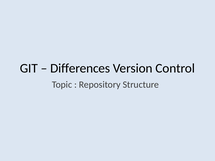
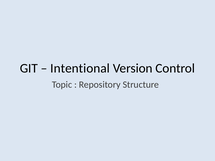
Differences: Differences -> Intentional
